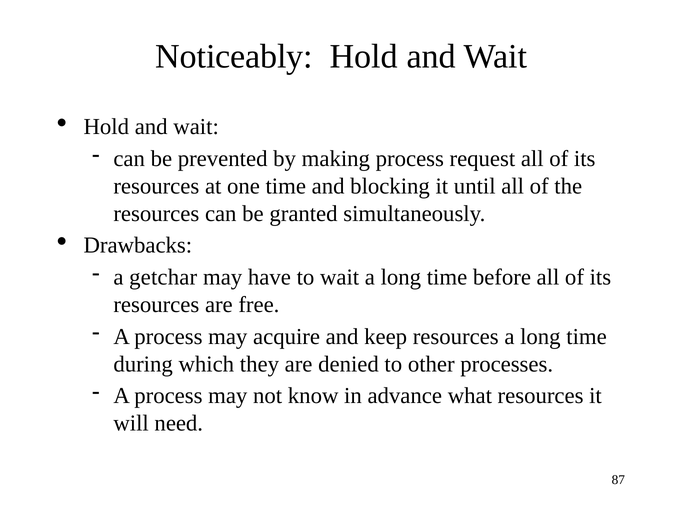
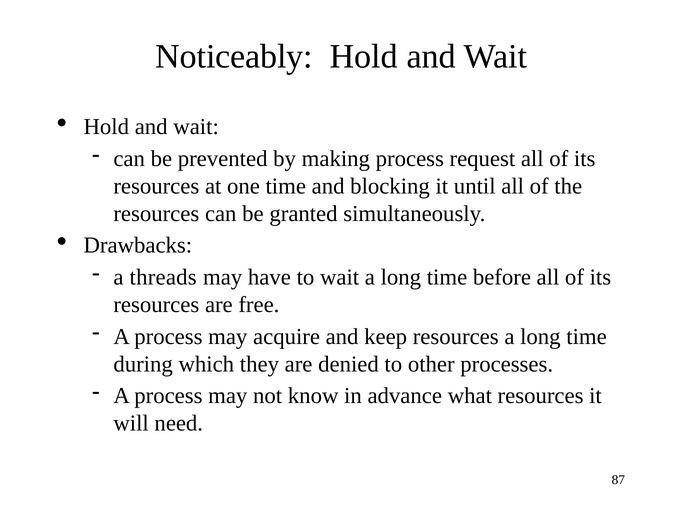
getchar: getchar -> threads
